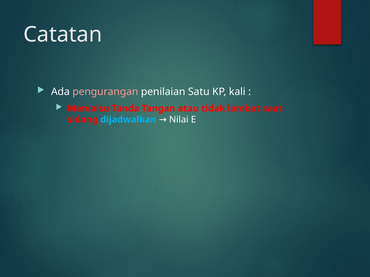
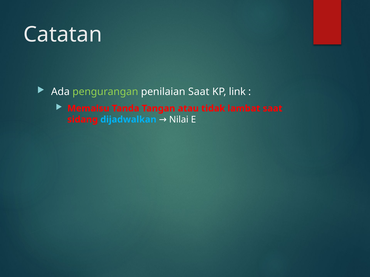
pengurangan colour: pink -> light green
penilaian Satu: Satu -> Saat
kali: kali -> link
